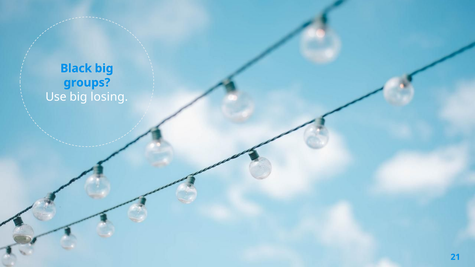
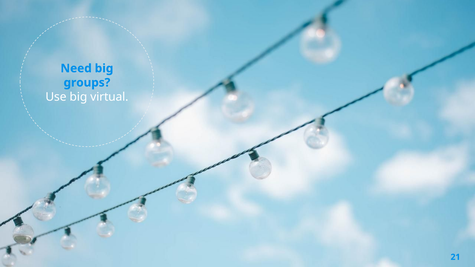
Black: Black -> Need
losing: losing -> virtual
